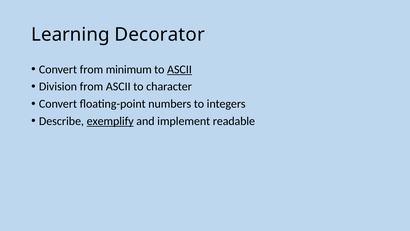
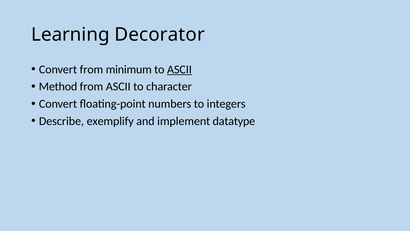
Division: Division -> Method
exemplify underline: present -> none
readable: readable -> datatype
